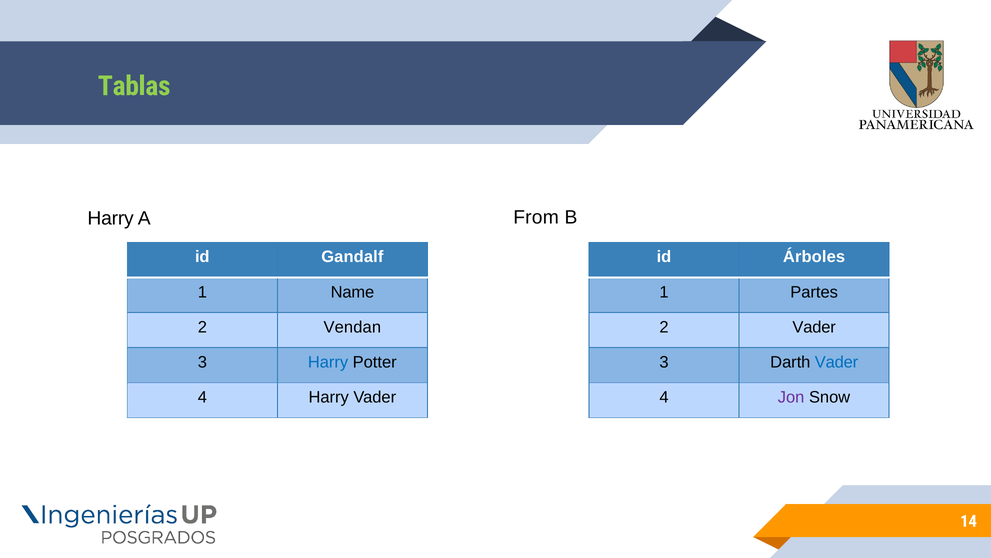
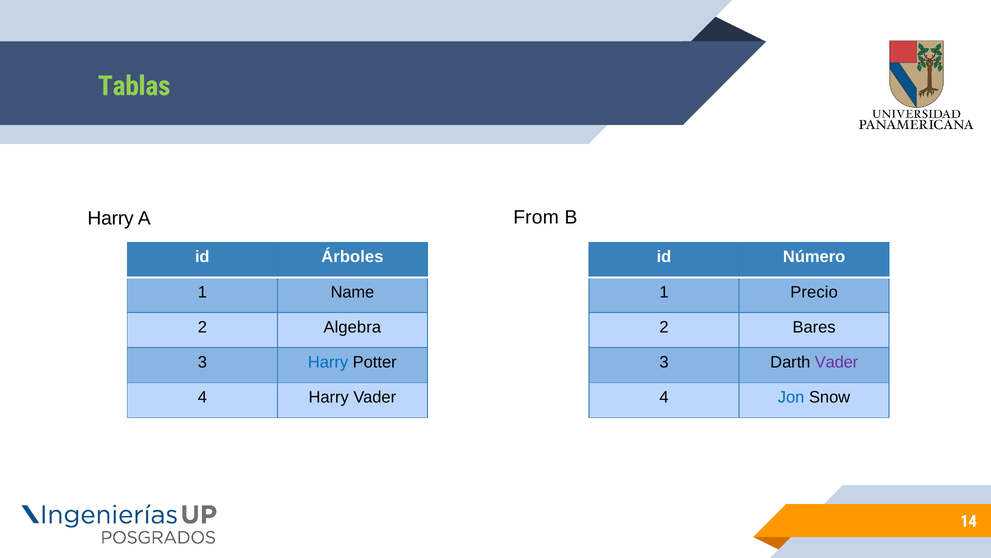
Gandalf: Gandalf -> Árboles
Árboles: Árboles -> Número
Partes: Partes -> Precio
Vendan: Vendan -> Algebra
2 Vader: Vader -> Bares
Vader at (837, 362) colour: blue -> purple
Jon colour: purple -> blue
